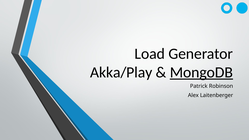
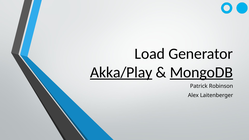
Akka/Play underline: none -> present
